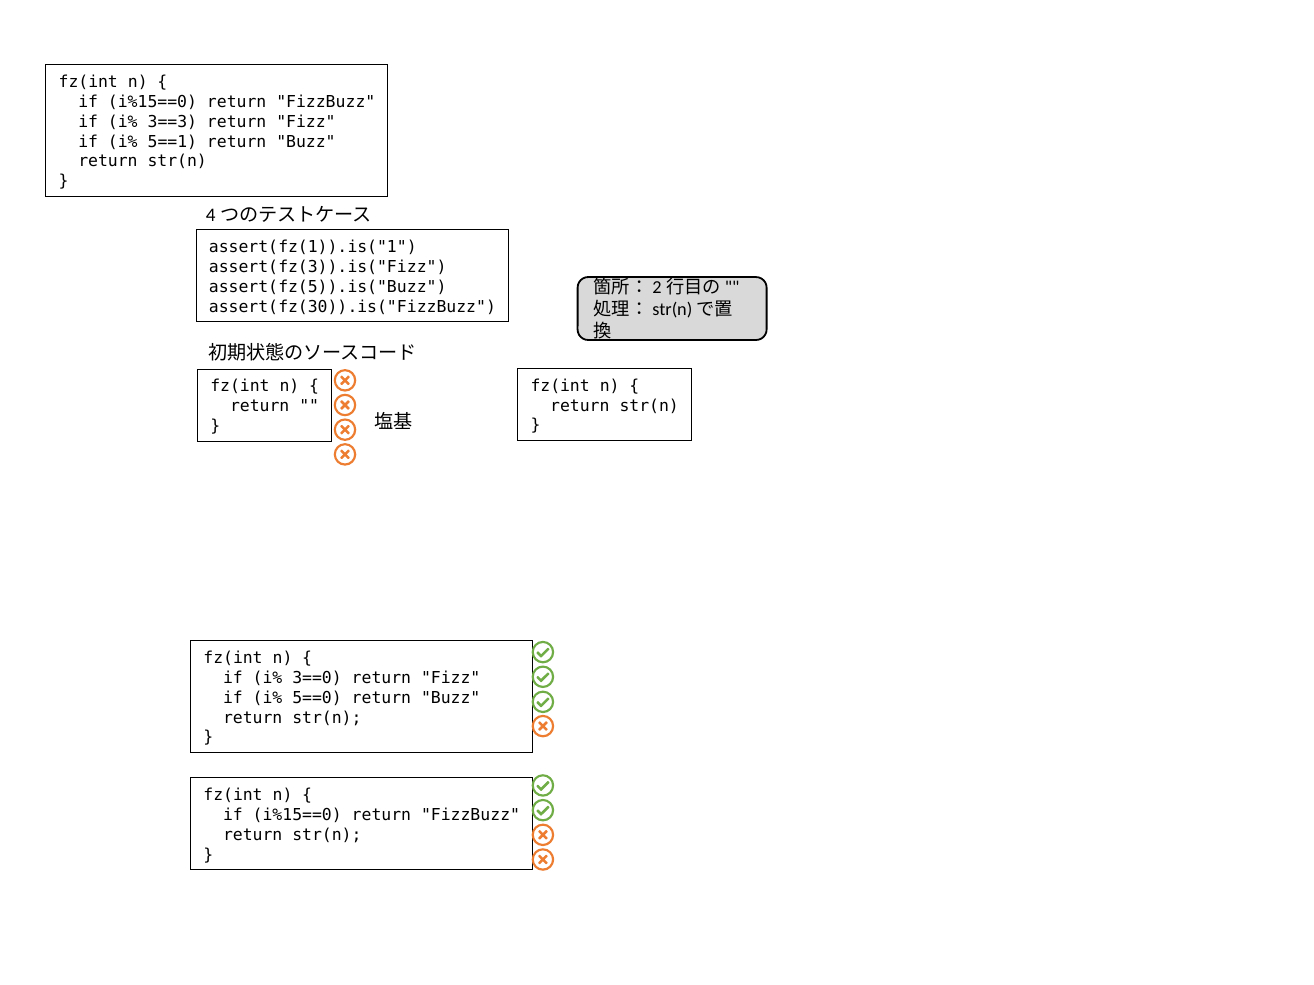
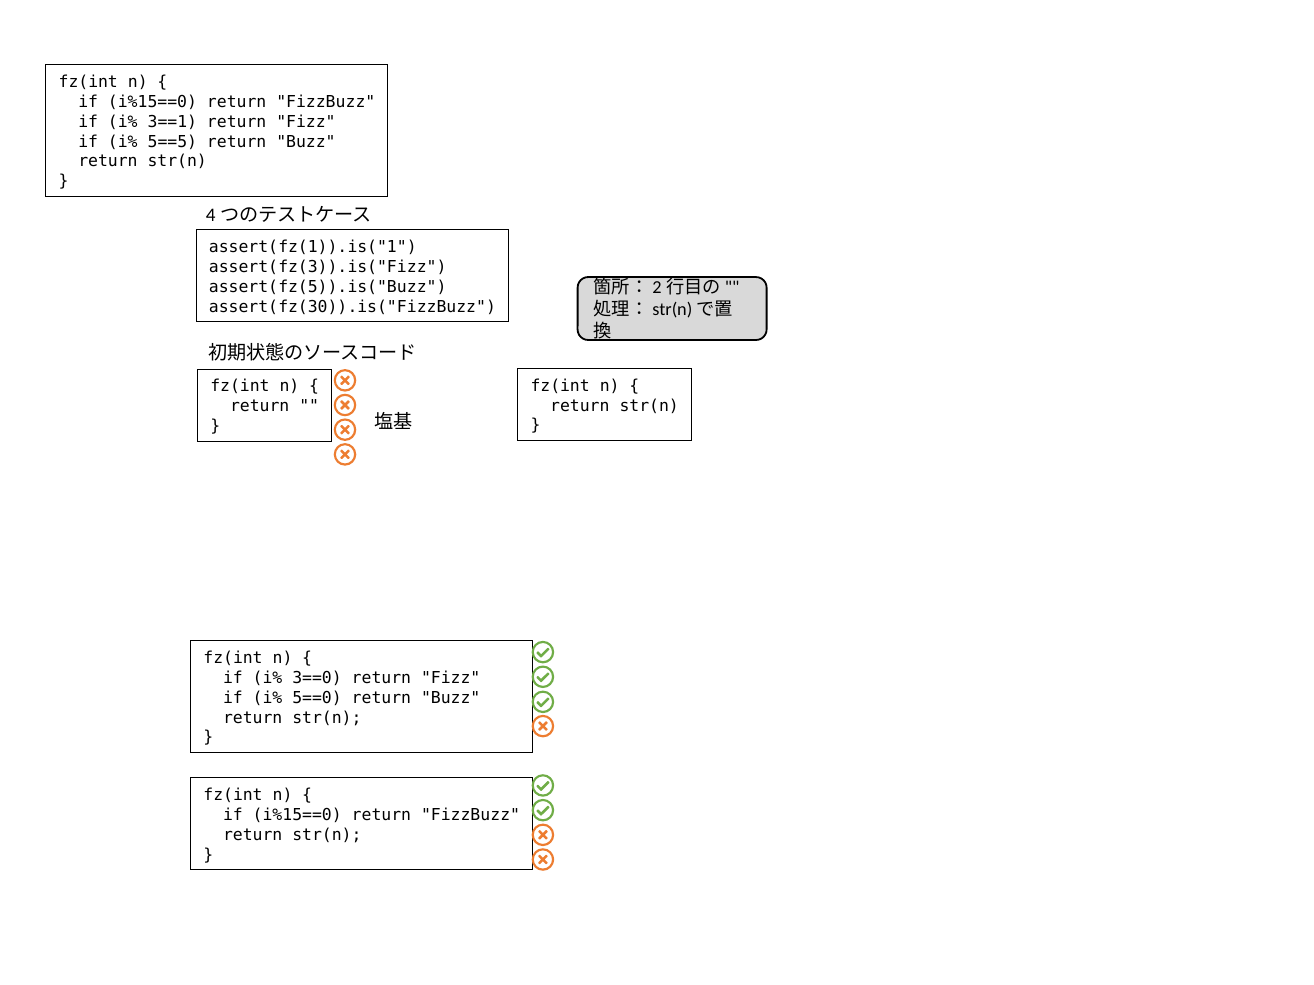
3==3: 3==3 -> 3==1
5==1: 5==1 -> 5==5
